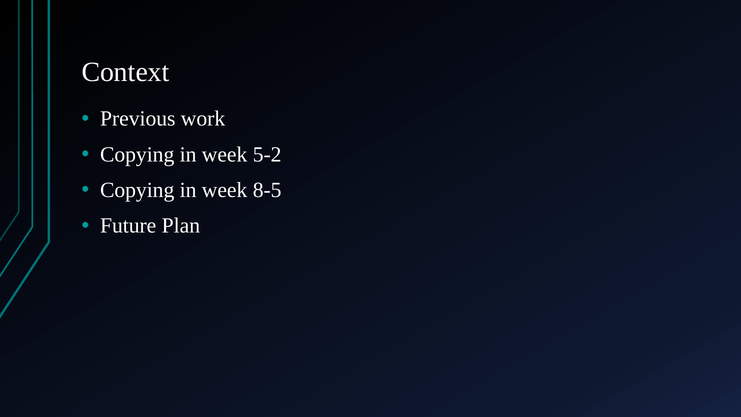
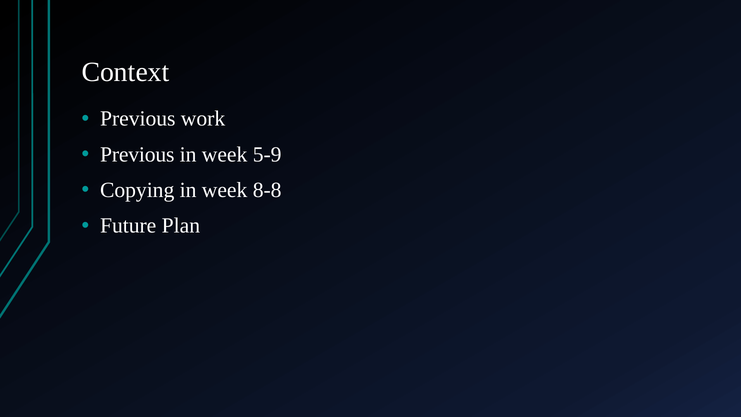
Copying at (137, 154): Copying -> Previous
5-2: 5-2 -> 5-9
8-5: 8-5 -> 8-8
